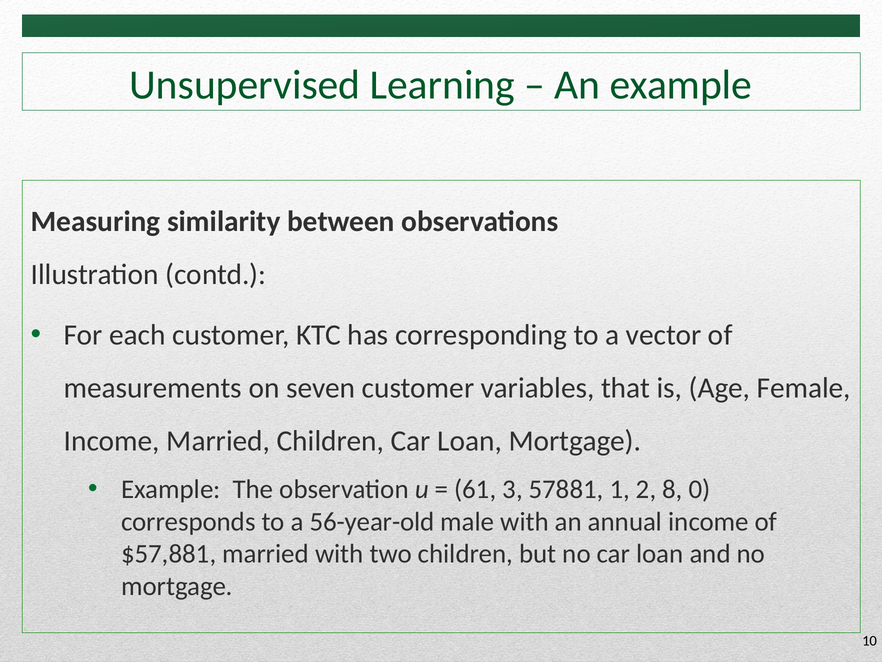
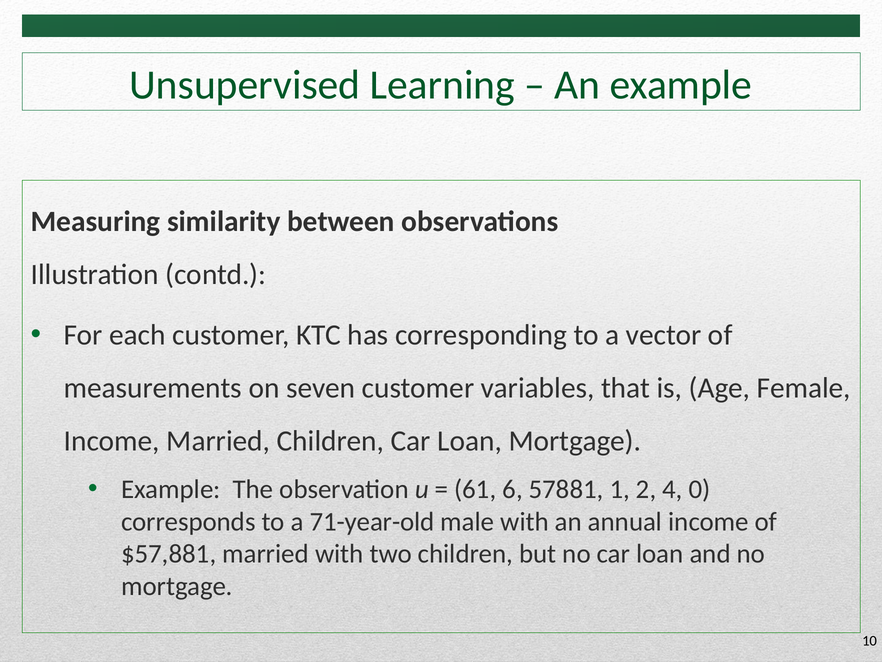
3: 3 -> 6
8: 8 -> 4
56-year-old: 56-year-old -> 71-year-old
